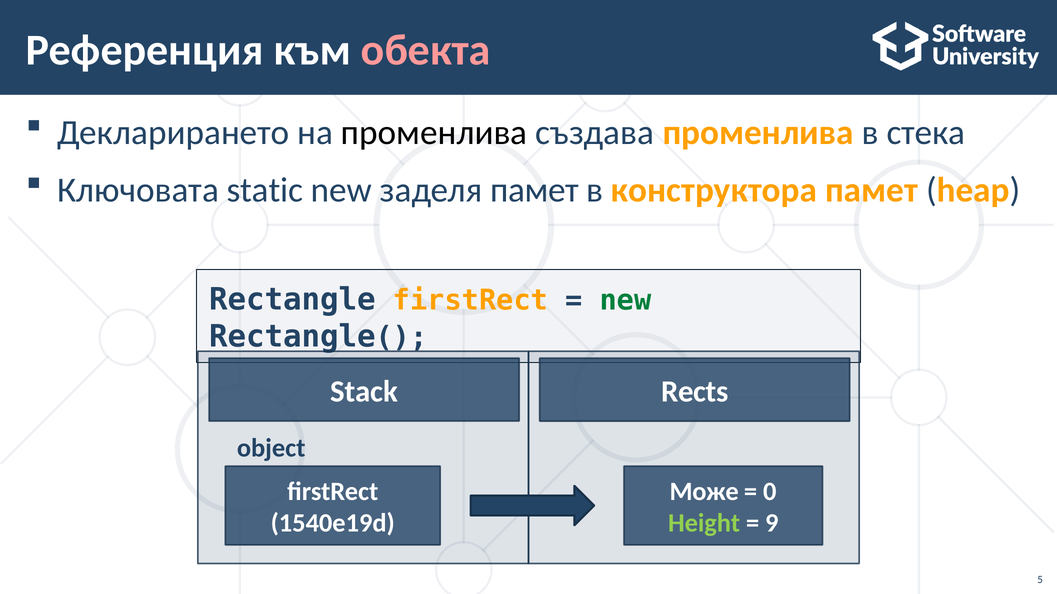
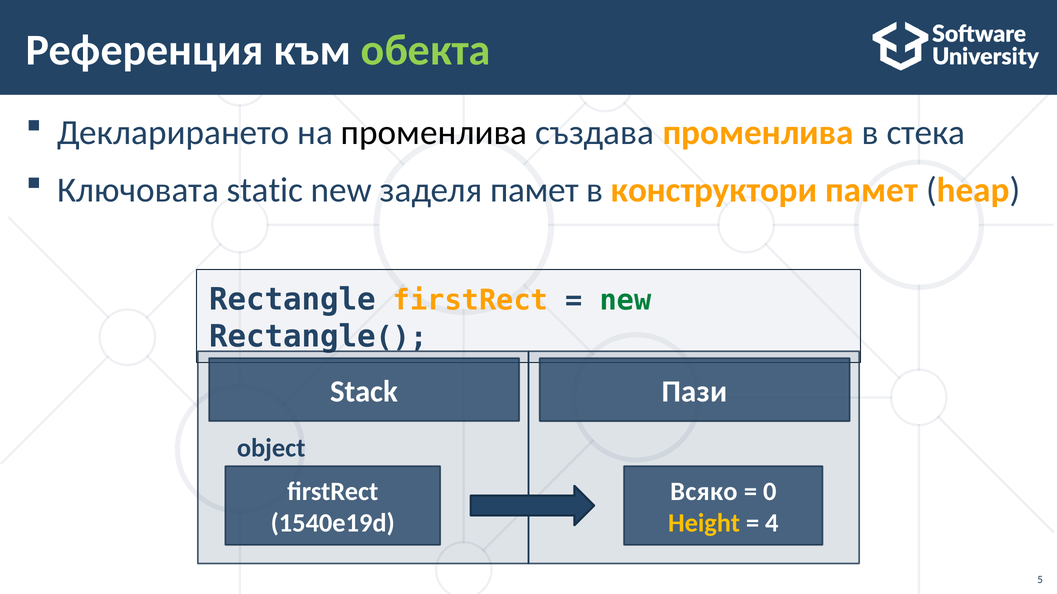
обекта colour: pink -> light green
конструктора: конструктора -> конструктори
Rects: Rects -> Пази
Може: Може -> Всяко
Height colour: light green -> yellow
9: 9 -> 4
